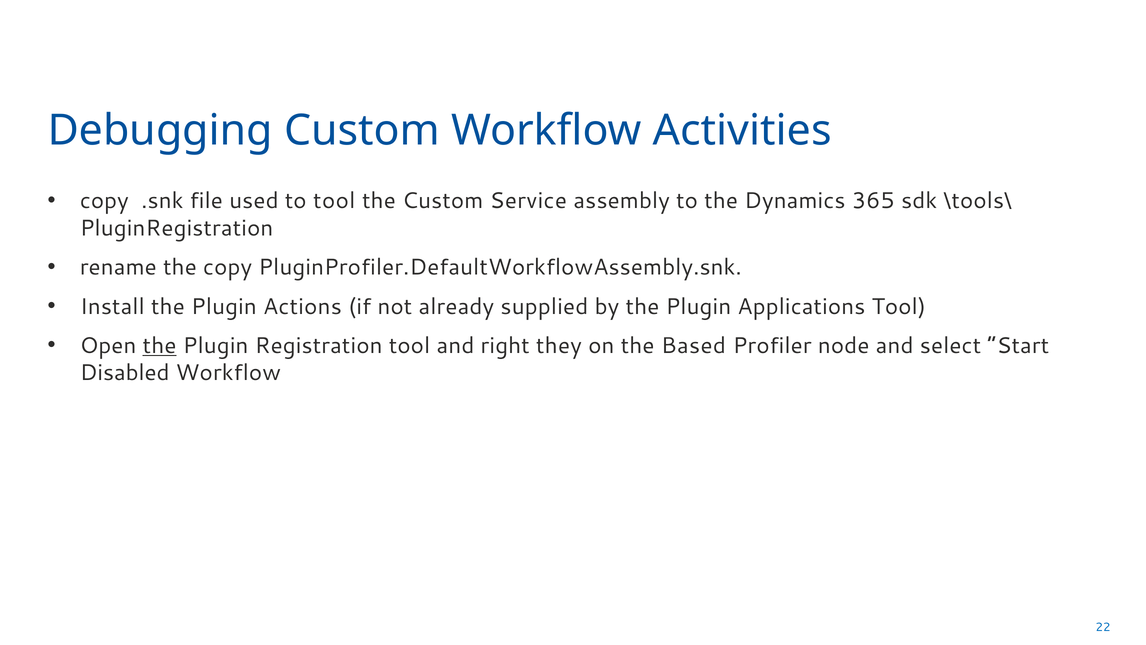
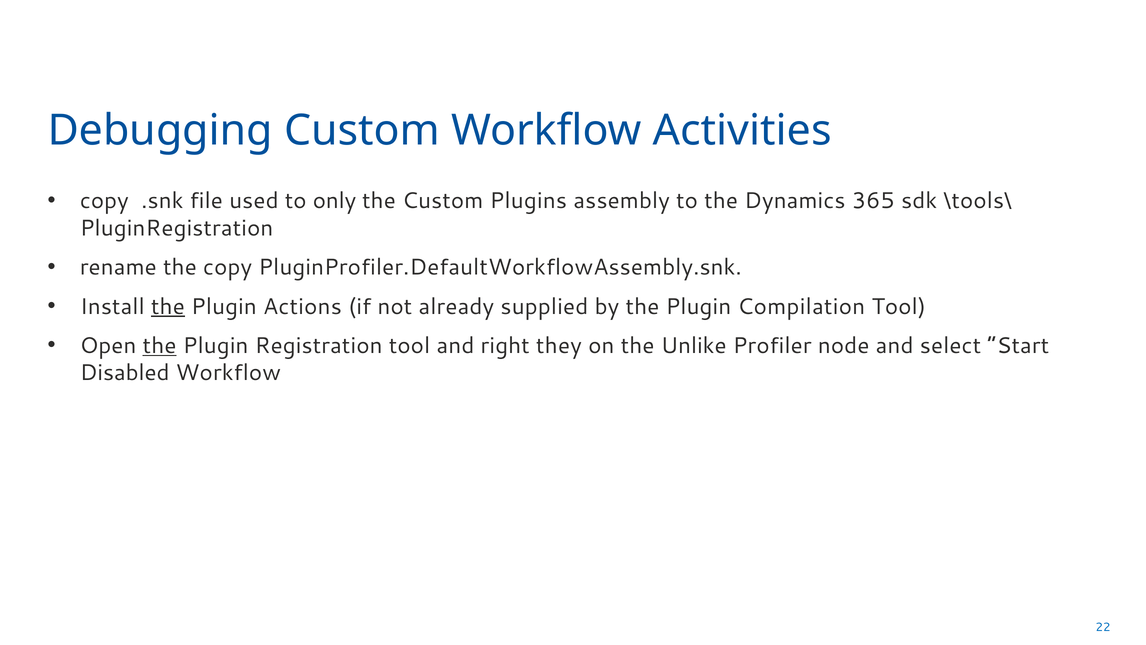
to tool: tool -> only
Service: Service -> Plugins
the at (168, 306) underline: none -> present
Applications: Applications -> Compilation
Based: Based -> Unlike
